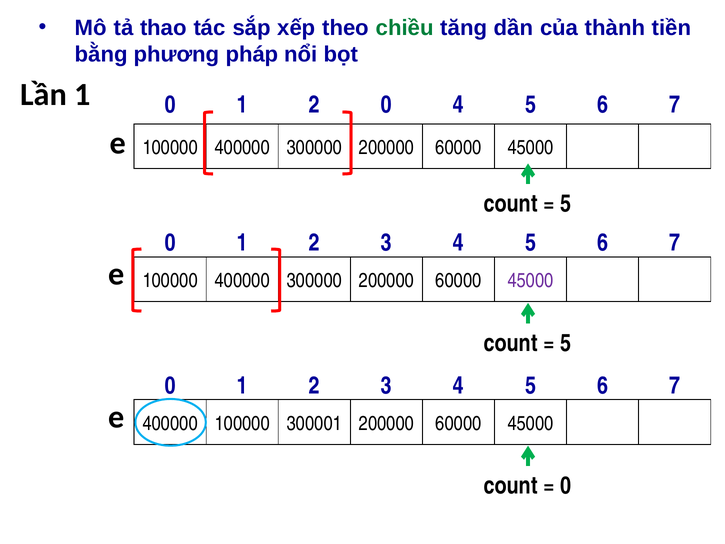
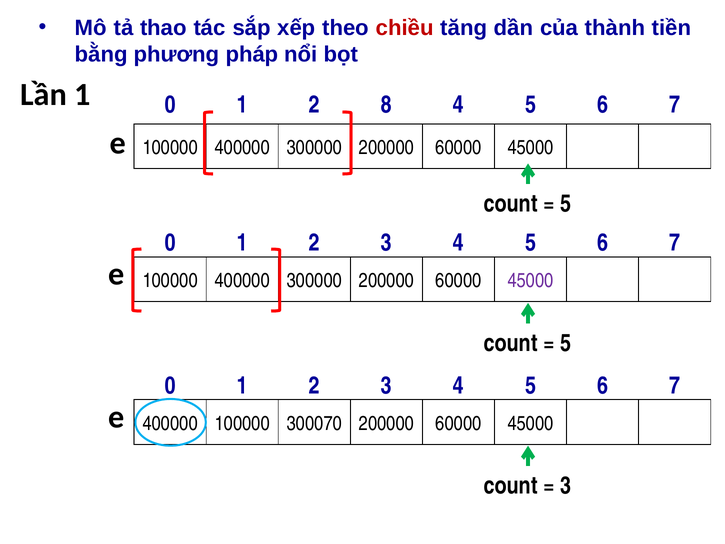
chiều colour: green -> red
2 0: 0 -> 8
300001: 300001 -> 300070
0 at (566, 486): 0 -> 3
